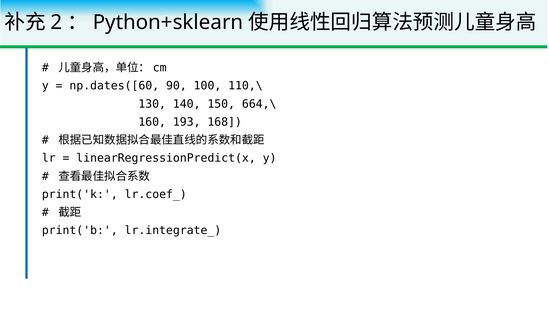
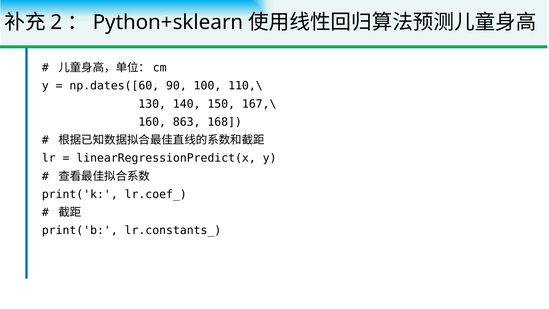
664,\: 664,\ -> 167,\
193: 193 -> 863
lr.integrate_: lr.integrate_ -> lr.constants_
